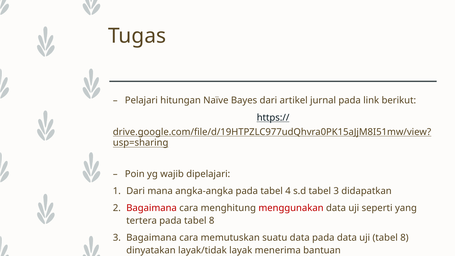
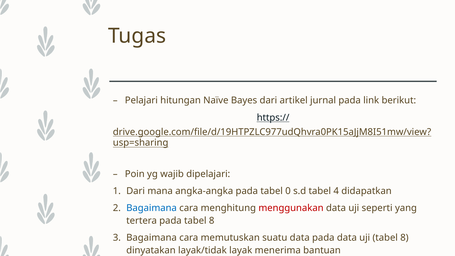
4: 4 -> 0
tabel 3: 3 -> 4
Bagaimana at (152, 208) colour: red -> blue
